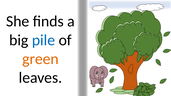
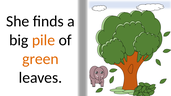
pile colour: blue -> orange
